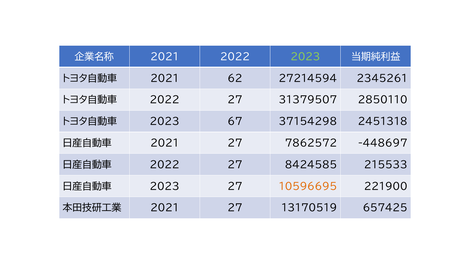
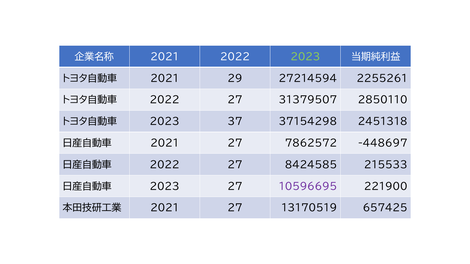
62: 62 -> 29
2345261: 2345261 -> 2255261
67: 67 -> 37
10596695 colour: orange -> purple
